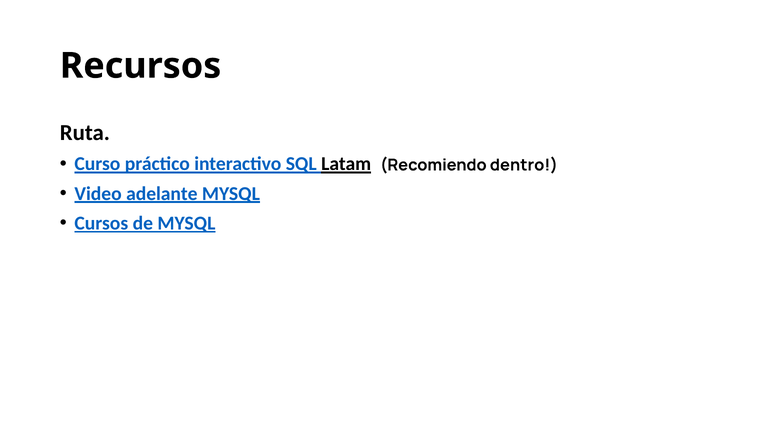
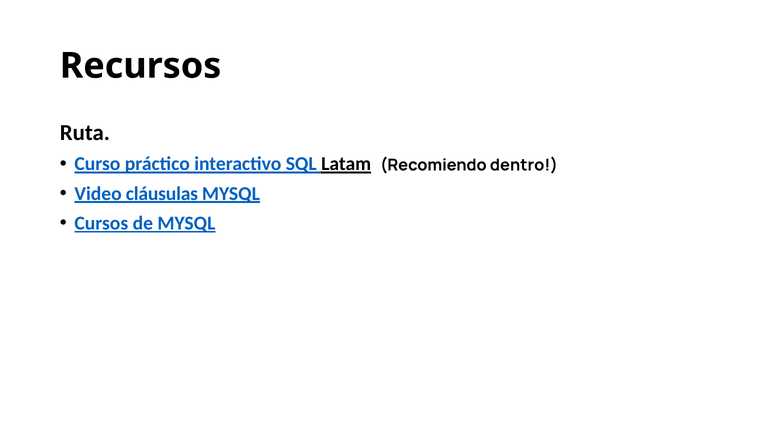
adelante: adelante -> cláusulas
